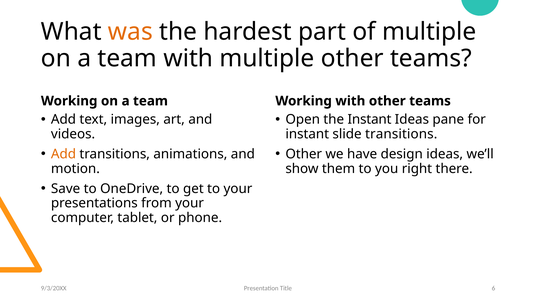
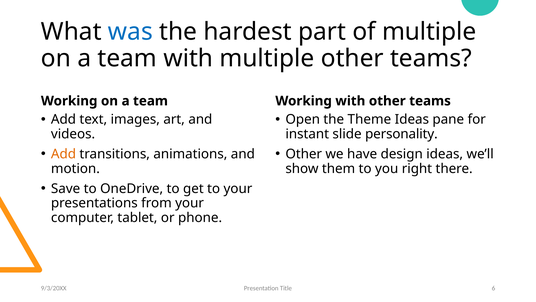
was colour: orange -> blue
the Instant: Instant -> Theme
slide transitions: transitions -> personality
